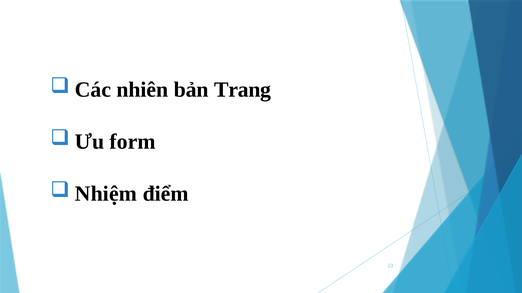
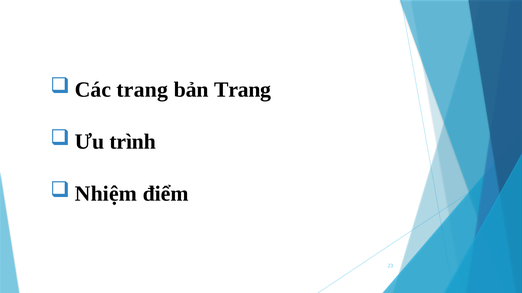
Các nhiên: nhiên -> trang
form: form -> trình
